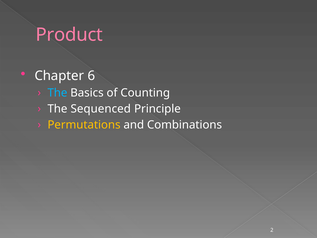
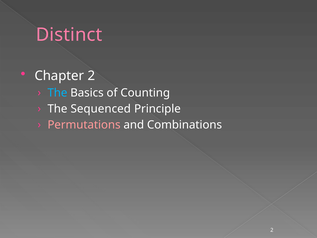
Product: Product -> Distinct
Chapter 6: 6 -> 2
Permutations colour: yellow -> pink
